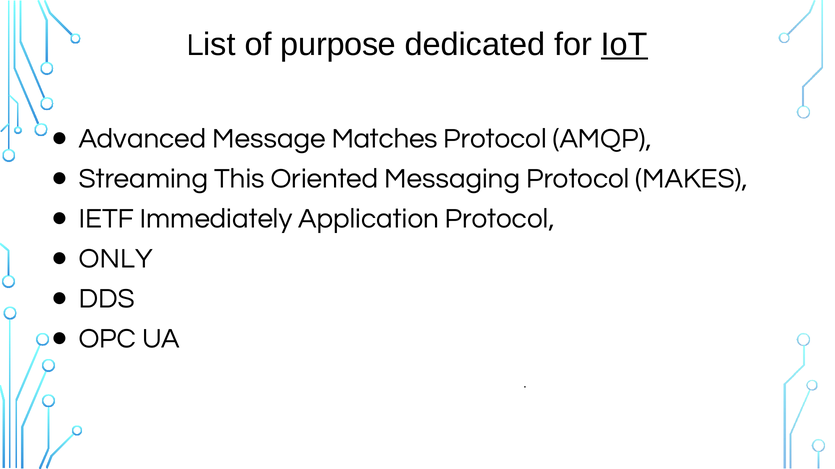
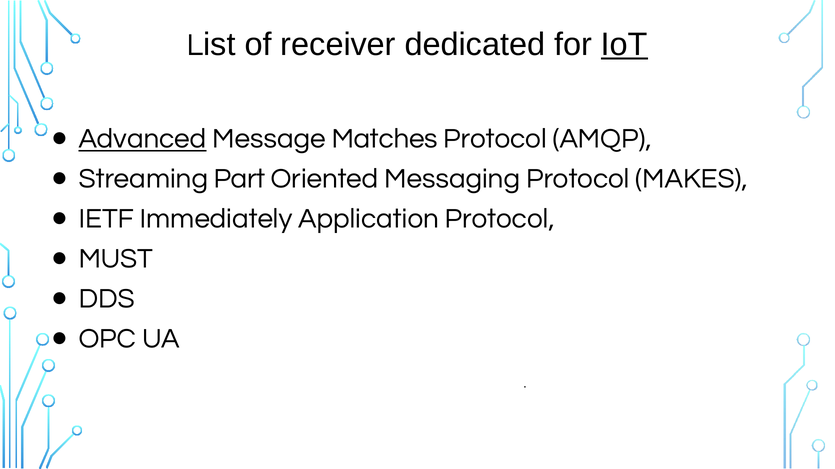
purpose: purpose -> receiver
Advanced underline: none -> present
This: This -> Part
ONLY: ONLY -> MUST
